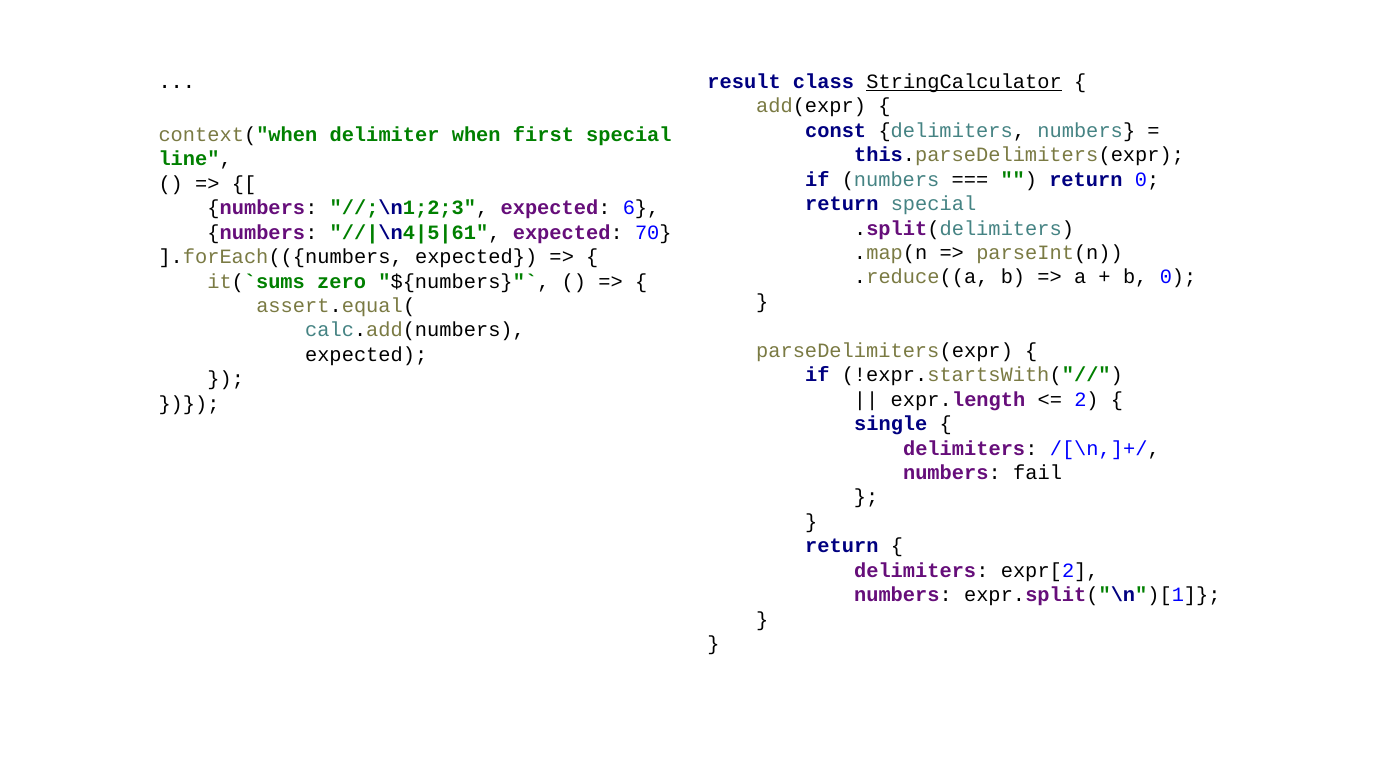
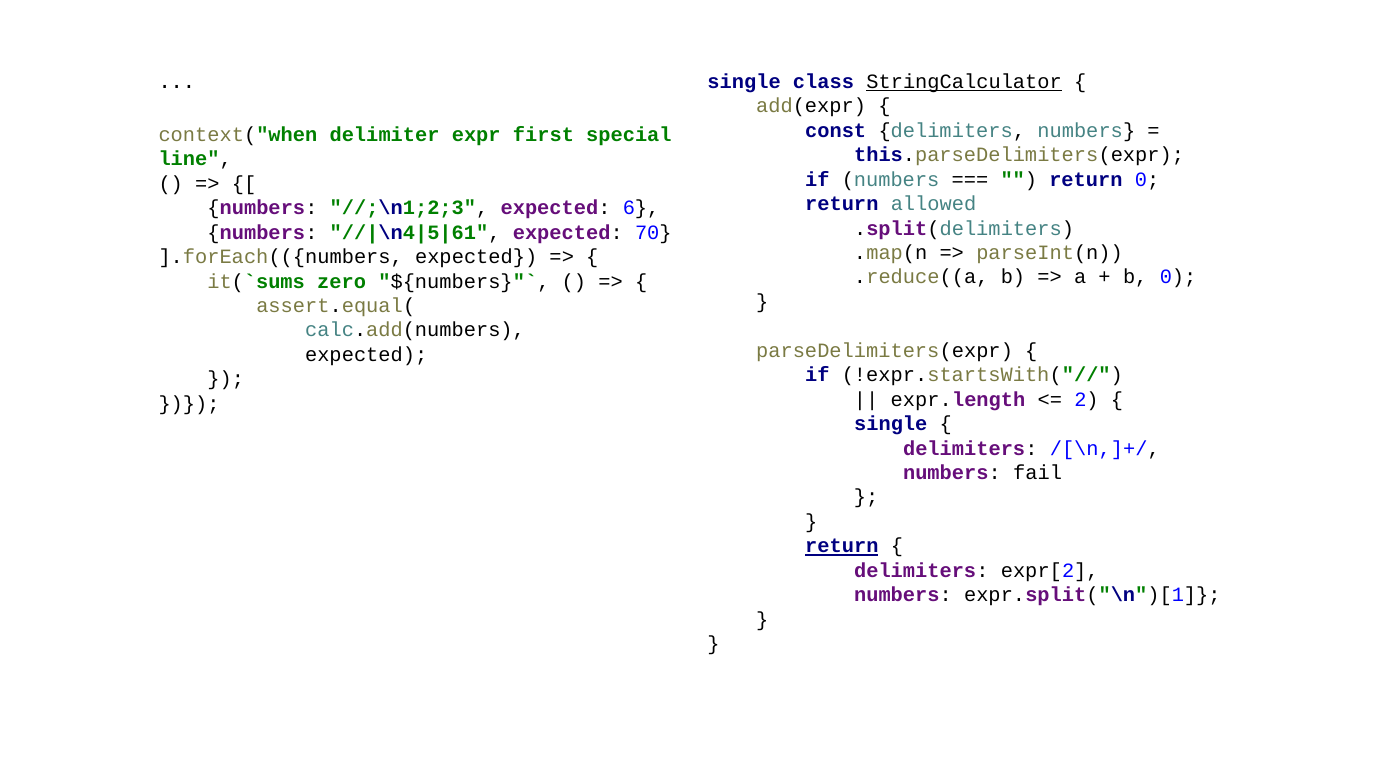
result at (744, 82): result -> single
when: when -> expr
return special: special -> allowed
return at (842, 546) underline: none -> present
